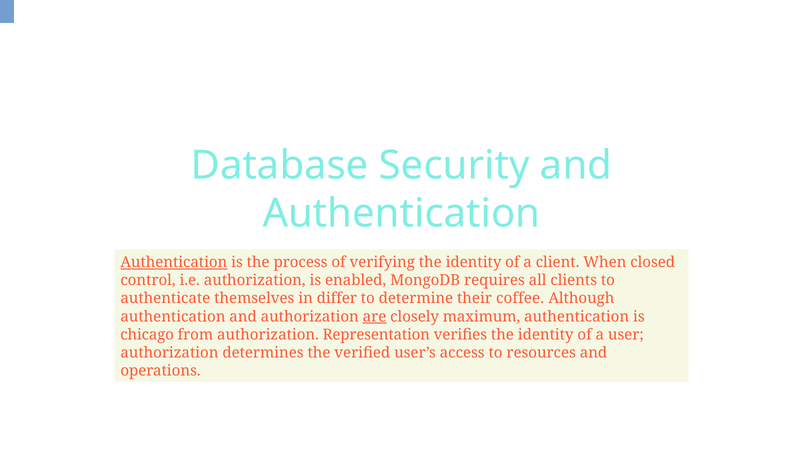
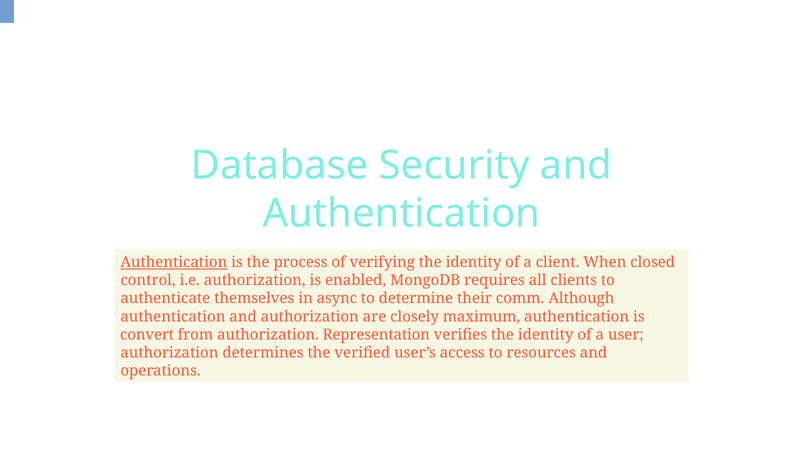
differ: differ -> async
coffee: coffee -> comm
are underline: present -> none
chicago: chicago -> convert
